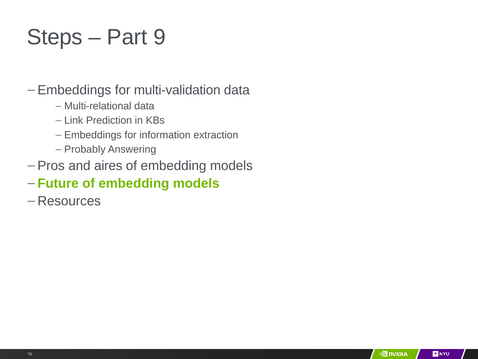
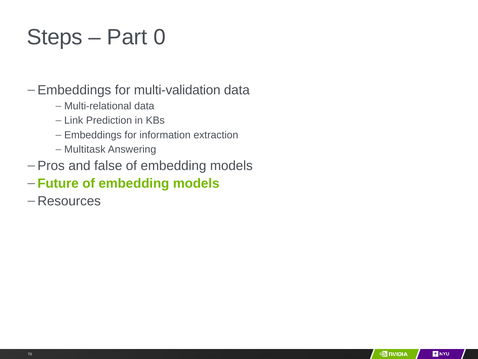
9: 9 -> 0
Probably: Probably -> Multitask
aires: aires -> false
